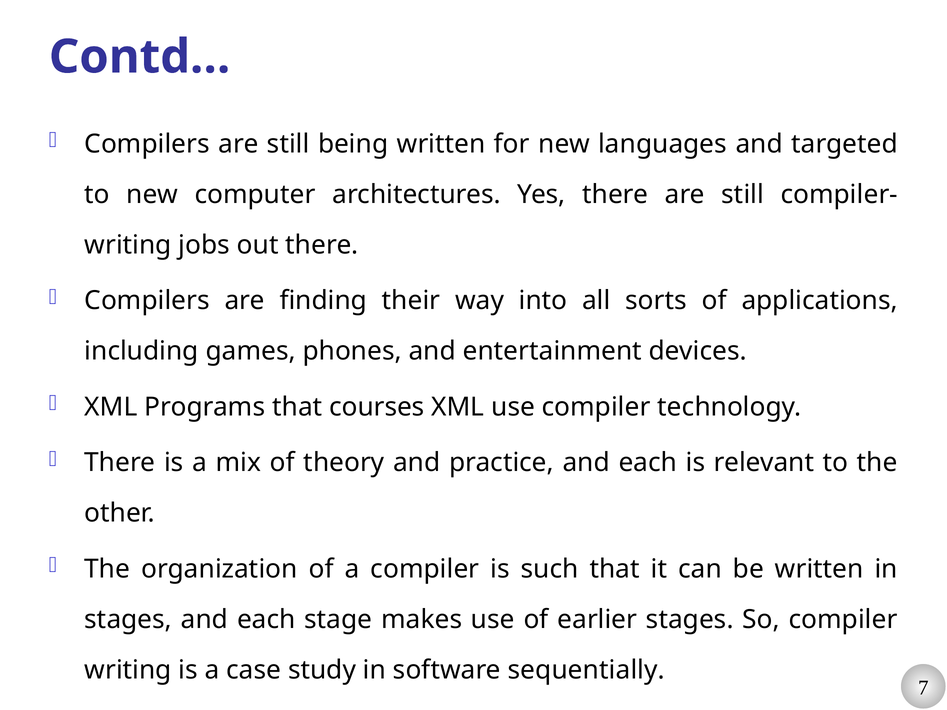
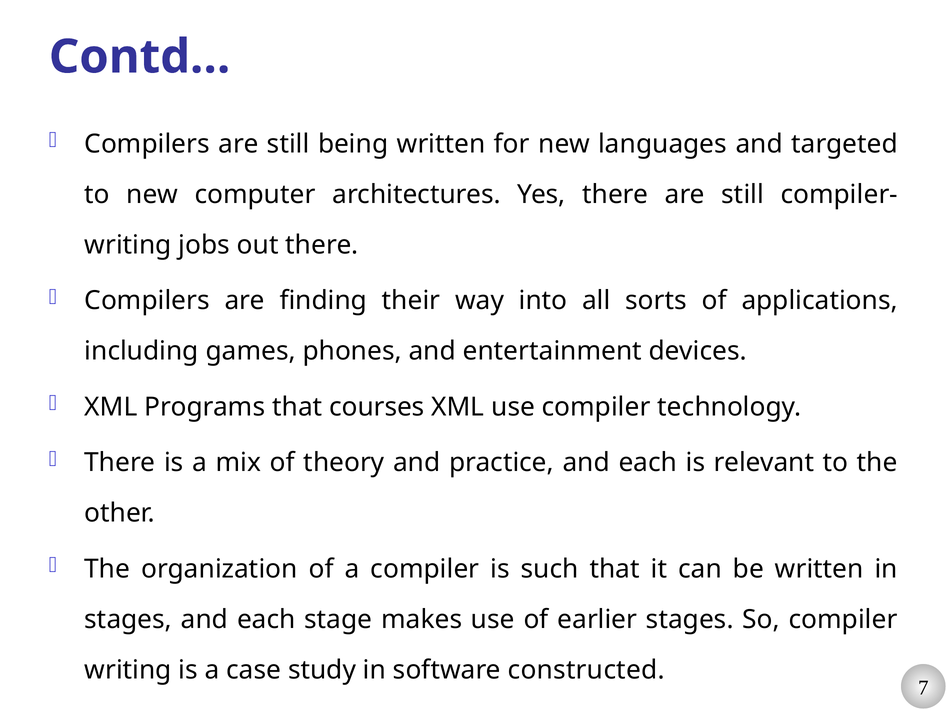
sequentially: sequentially -> constructed
